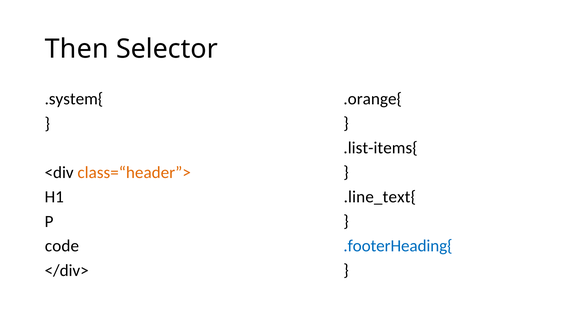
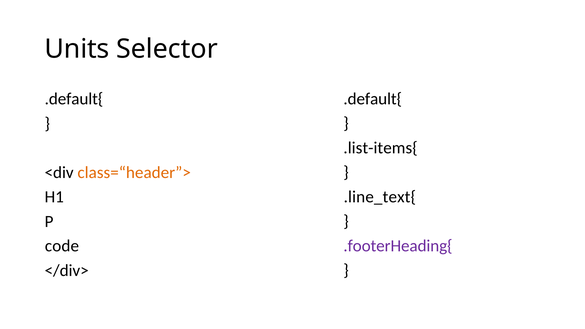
Then: Then -> Units
.orange{ at (373, 99): .orange{ -> .default{
.system{ at (74, 99): .system{ -> .default{
.footerHeading{ colour: blue -> purple
